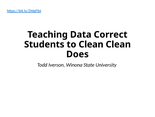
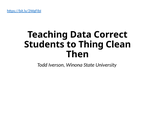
to Clean: Clean -> Thing
Does: Does -> Then
